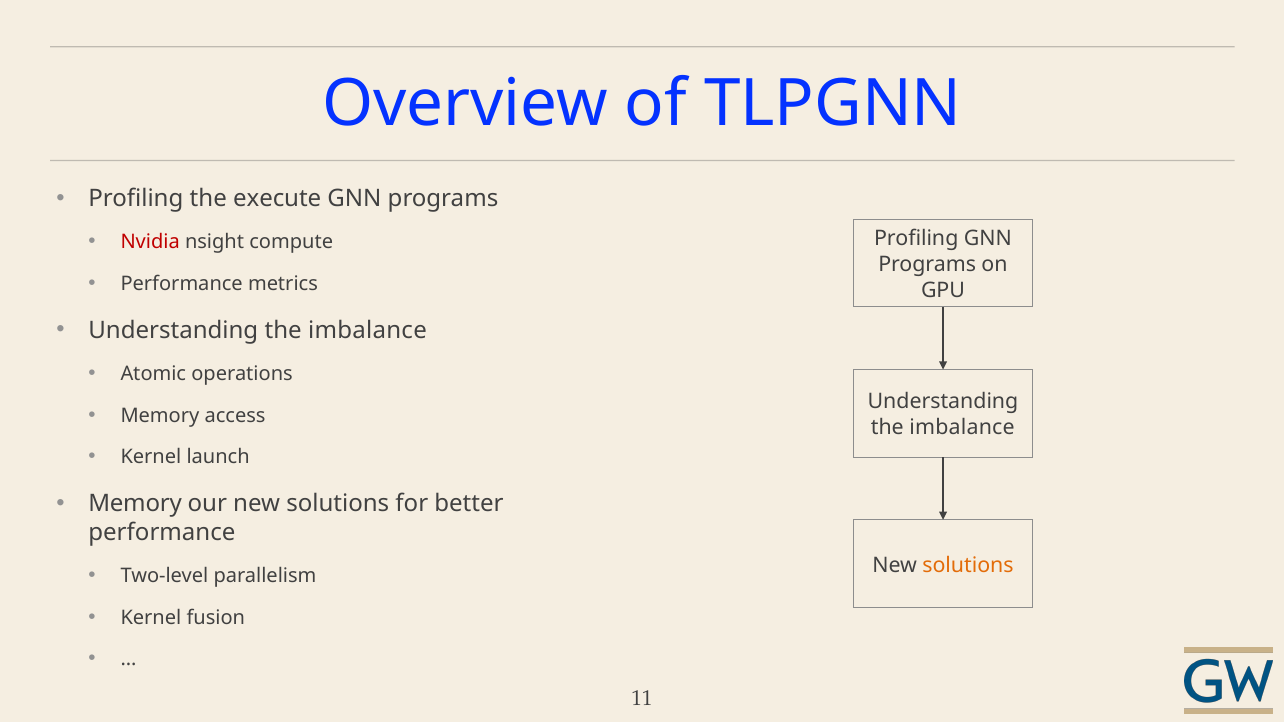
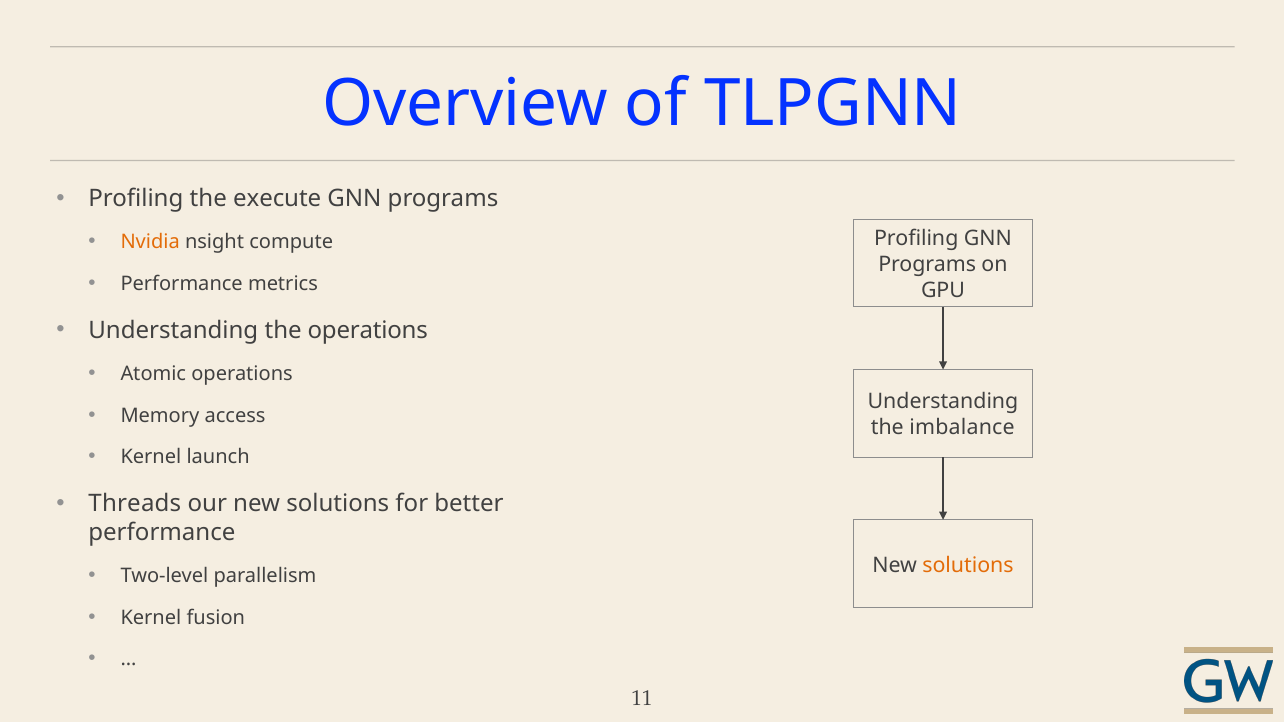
Nvidia colour: red -> orange
imbalance at (367, 331): imbalance -> operations
Memory at (135, 504): Memory -> Threads
